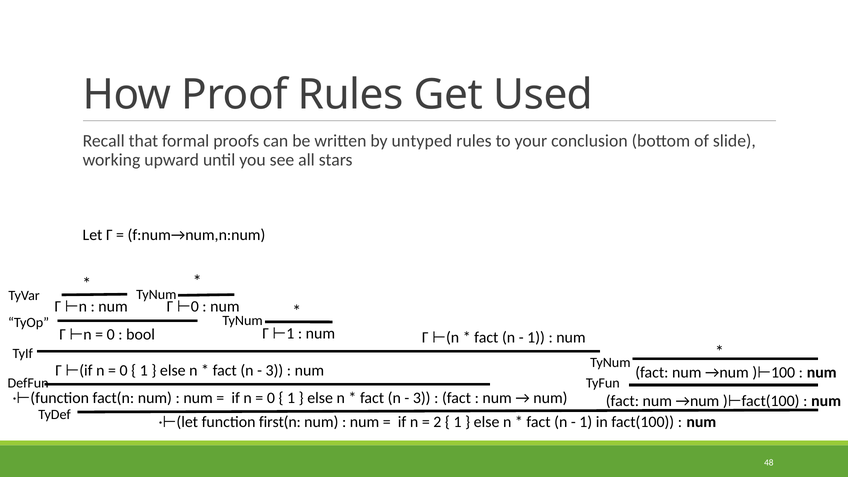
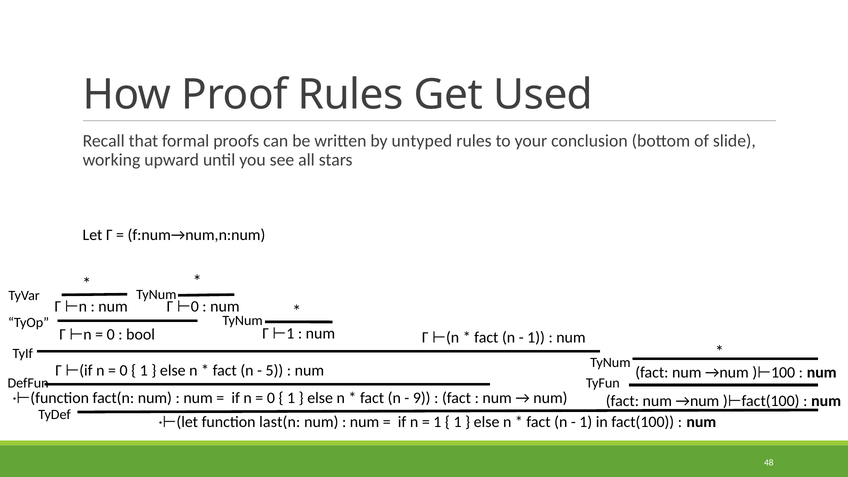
3 at (274, 370): 3 -> 5
3 at (422, 398): 3 -> 9
first(n: first(n -> last(n
2 at (437, 422): 2 -> 1
